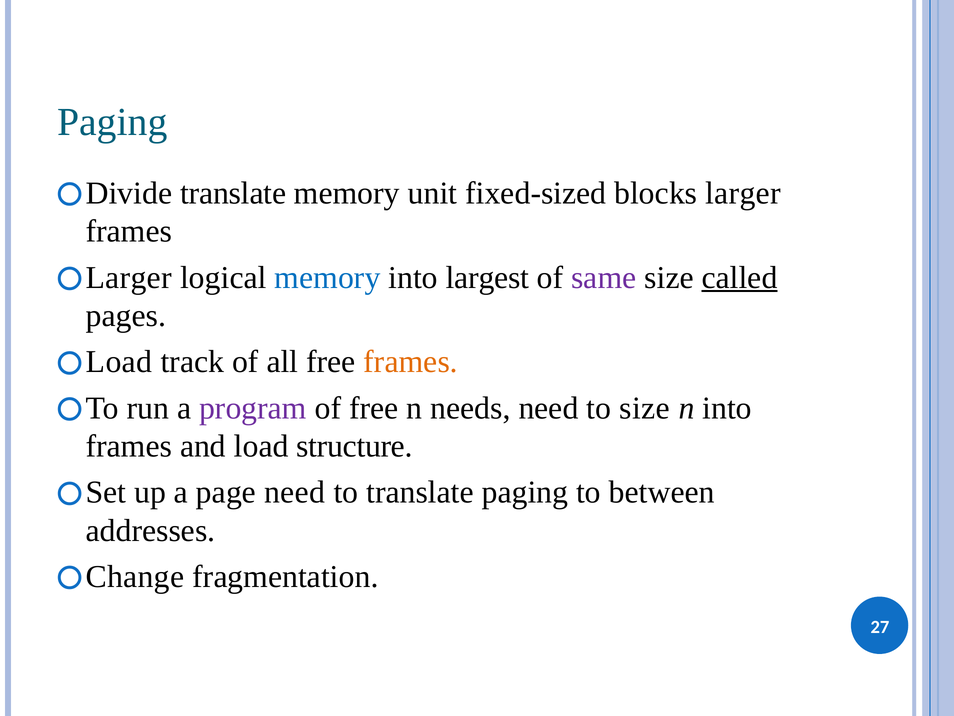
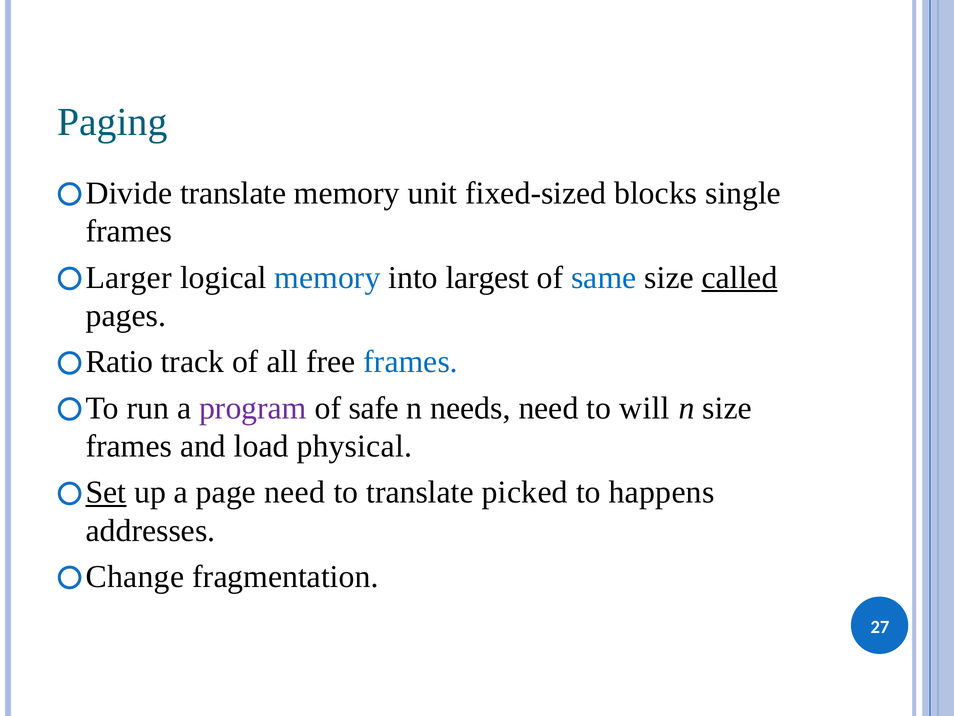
blocks larger: larger -> single
same colour: purple -> blue
Load at (119, 362): Load -> Ratio
frames at (411, 362) colour: orange -> blue
of free: free -> safe
to size: size -> will
n into: into -> size
structure: structure -> physical
Set underline: none -> present
translate paging: paging -> picked
between: between -> happens
